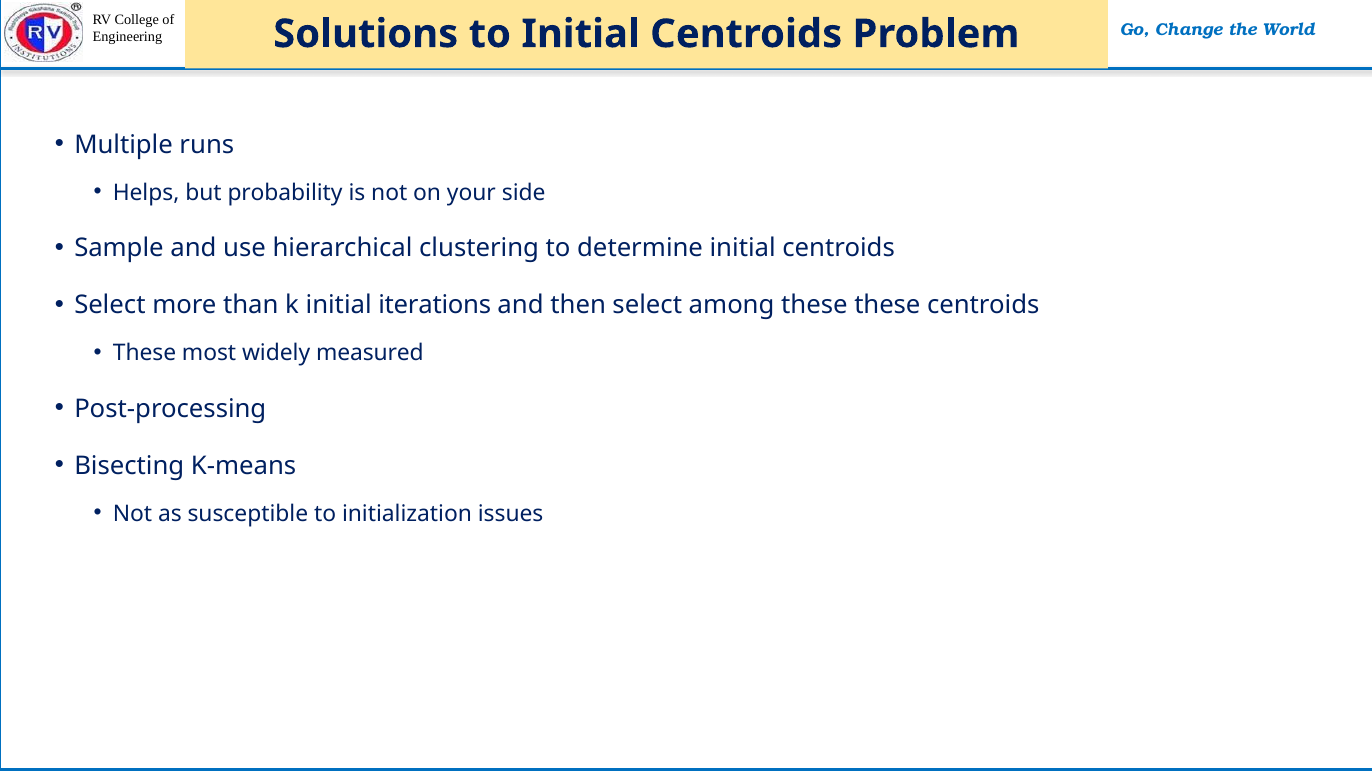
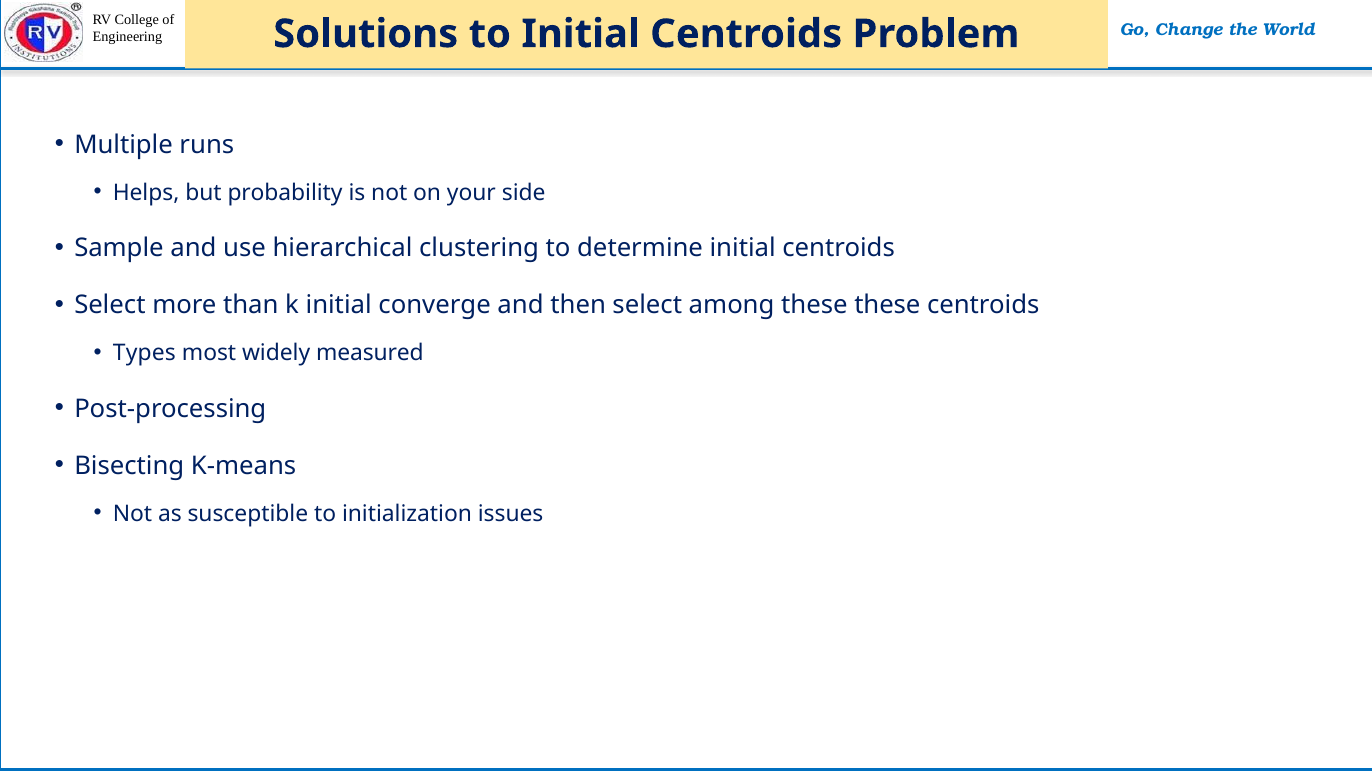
iterations: iterations -> converge
These at (145, 353): These -> Types
